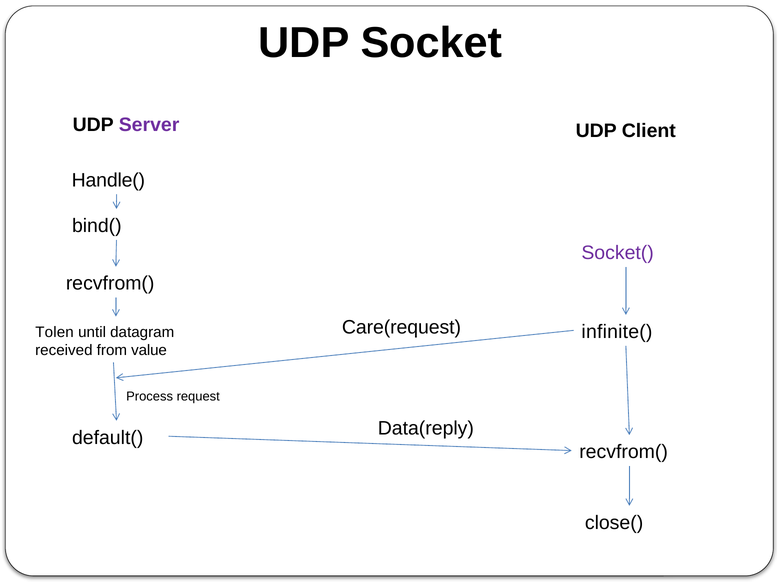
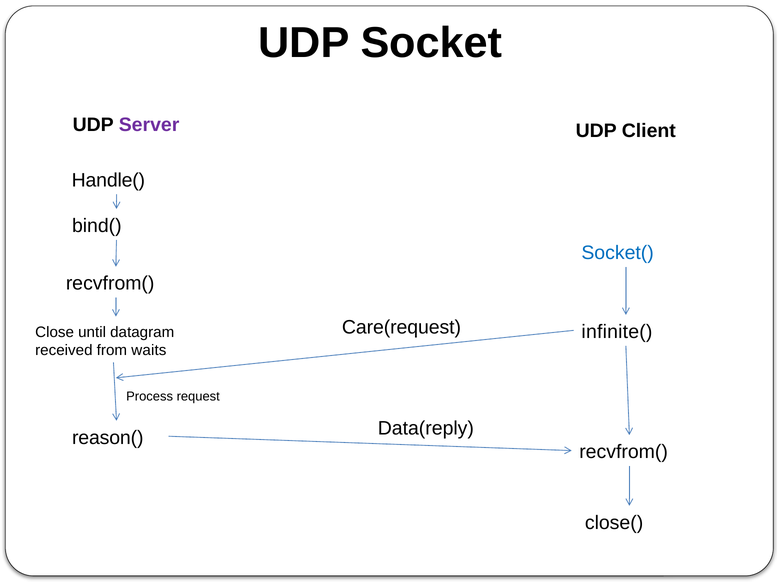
Socket( colour: purple -> blue
Tolen: Tolen -> Close
value: value -> waits
default(: default( -> reason(
